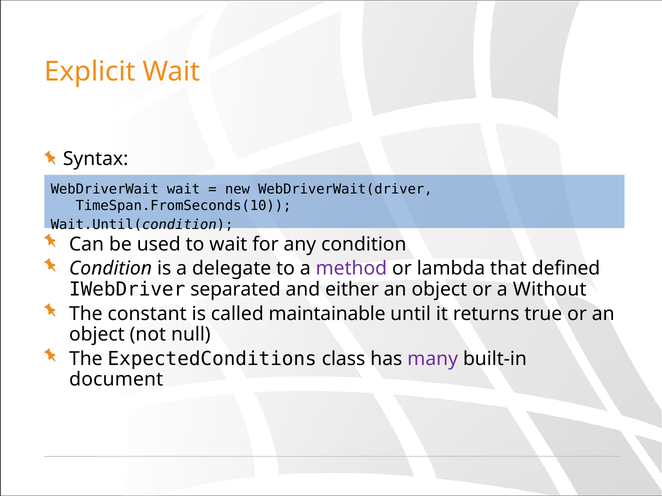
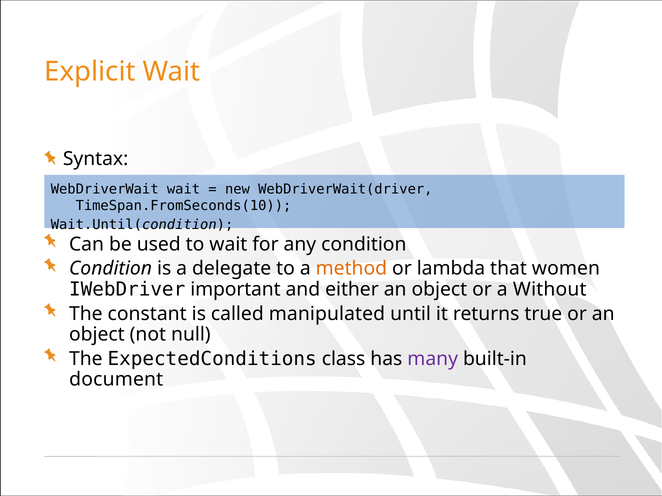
method colour: purple -> orange
defined: defined -> women
separated: separated -> important
maintainable: maintainable -> manipulated
